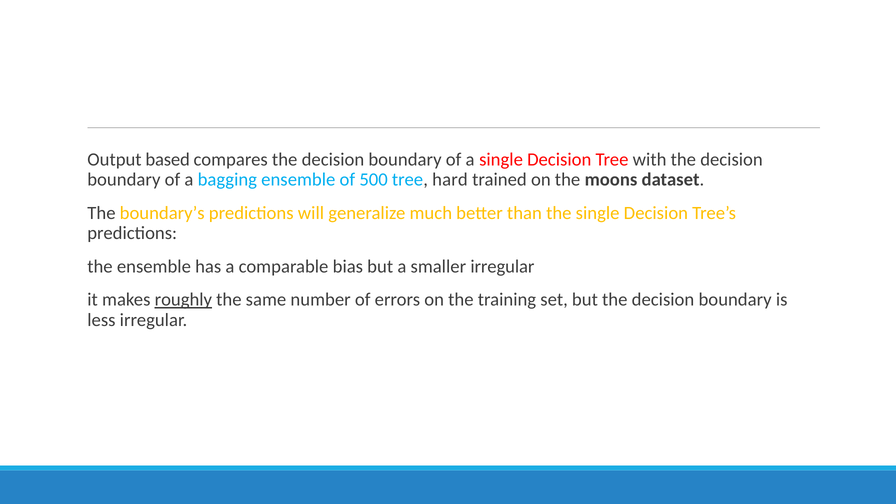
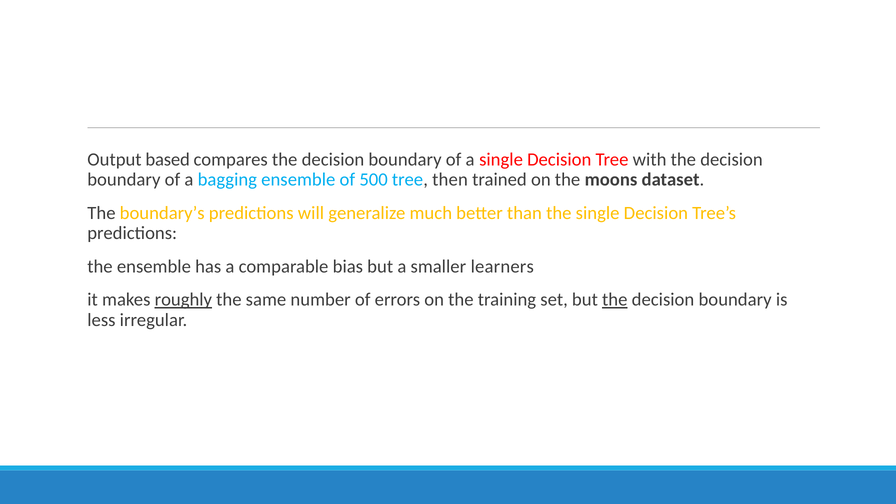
hard: hard -> then
smaller irregular: irregular -> learners
the at (615, 300) underline: none -> present
